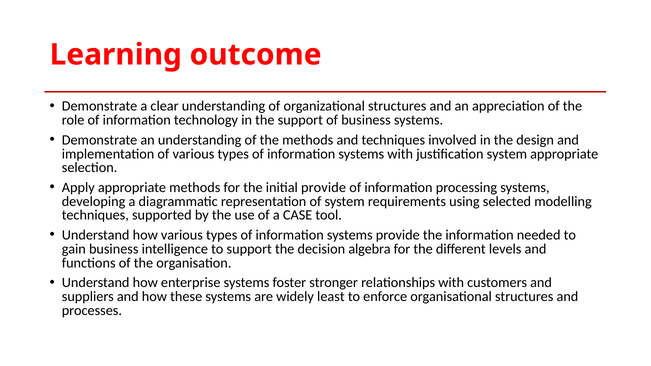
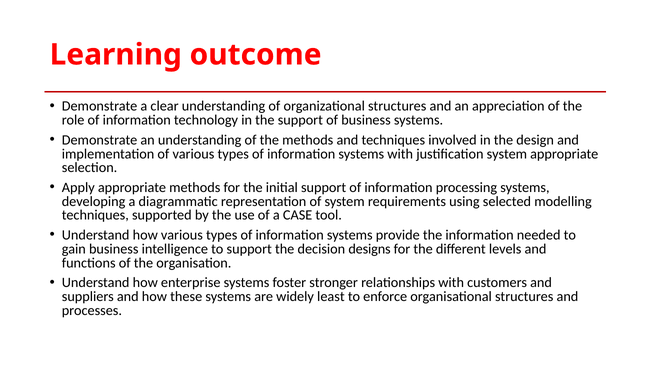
initial provide: provide -> support
algebra: algebra -> designs
